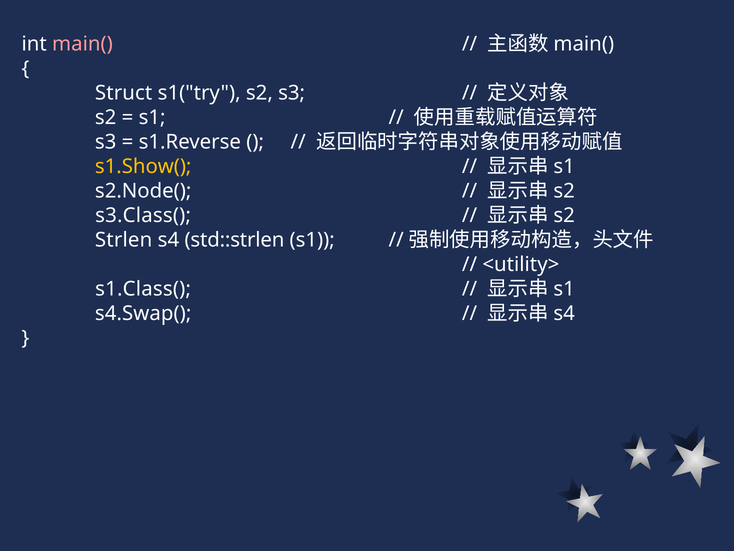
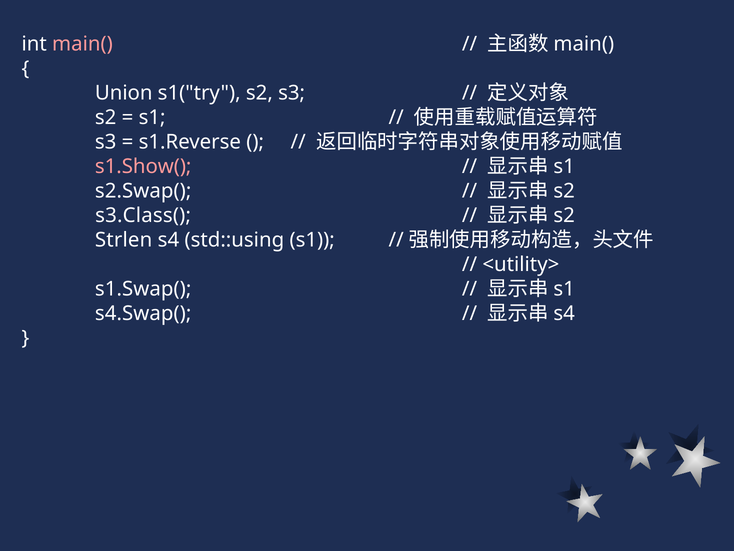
Struct: Struct -> Union
s1.Show( colour: yellow -> pink
s2.Node(: s2.Node( -> s2.Swap(
std::strlen: std::strlen -> std::using
s1.Class(: s1.Class( -> s1.Swap(
